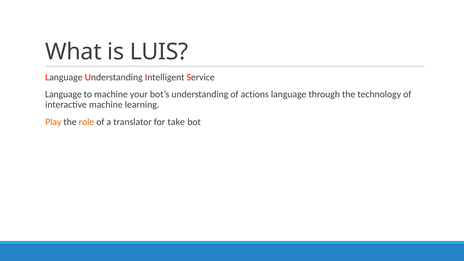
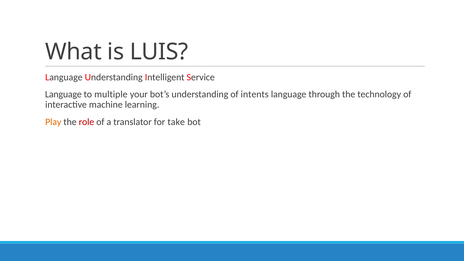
to machine: machine -> multiple
actions: actions -> intents
role colour: orange -> red
